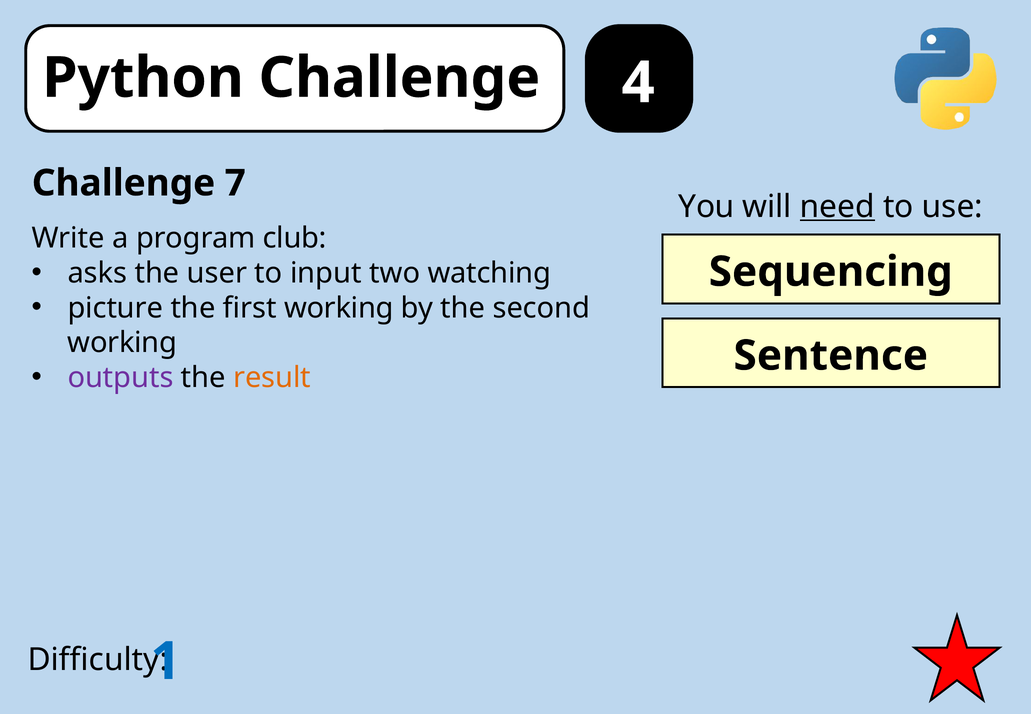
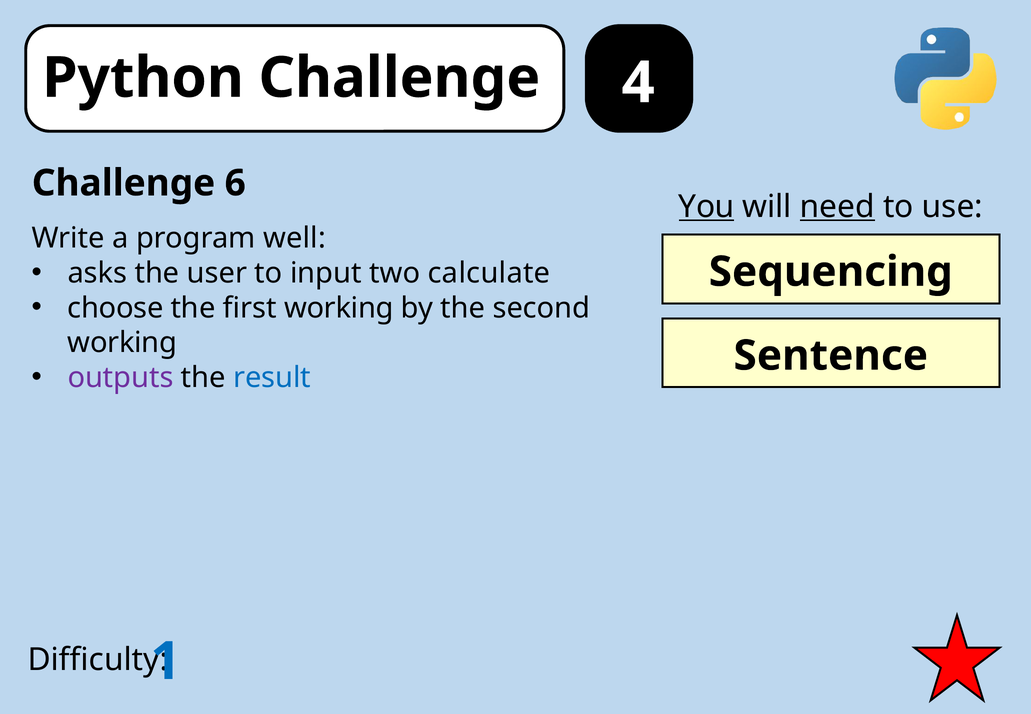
7: 7 -> 6
You underline: none -> present
club: club -> well
watching: watching -> calculate
picture: picture -> choose
result colour: orange -> blue
